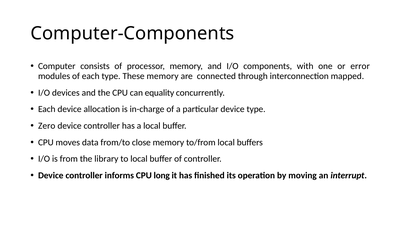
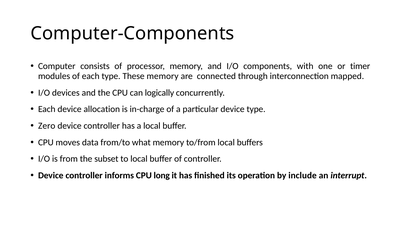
error: error -> timer
equality: equality -> logically
close: close -> what
library: library -> subset
moving: moving -> include
